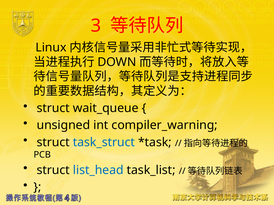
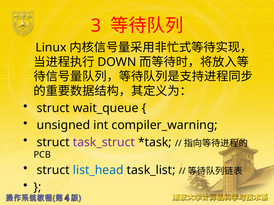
task_struct colour: blue -> purple
